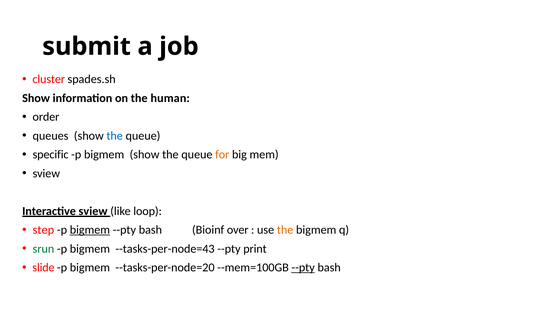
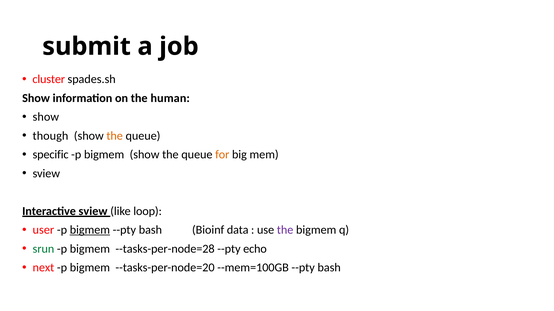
order at (46, 117): order -> show
queues: queues -> though
the at (115, 136) colour: blue -> orange
step: step -> user
over: over -> data
the at (285, 230) colour: orange -> purple
--tasks-per-node=43: --tasks-per-node=43 -> --tasks-per-node=28
print: print -> echo
slide: slide -> next
--pty at (303, 268) underline: present -> none
